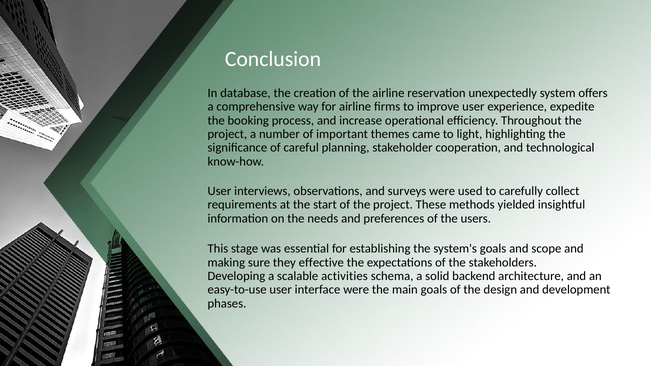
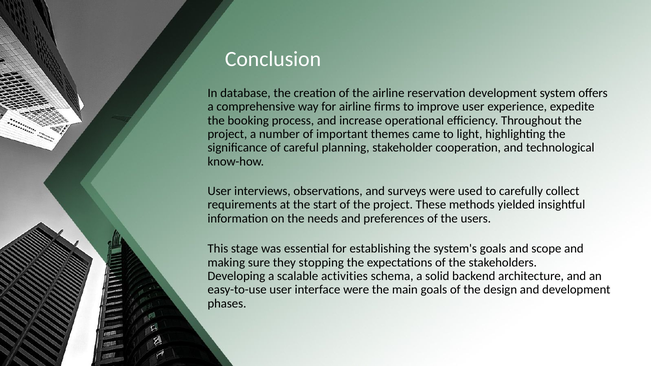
reservation unexpectedly: unexpectedly -> development
effective: effective -> stopping
